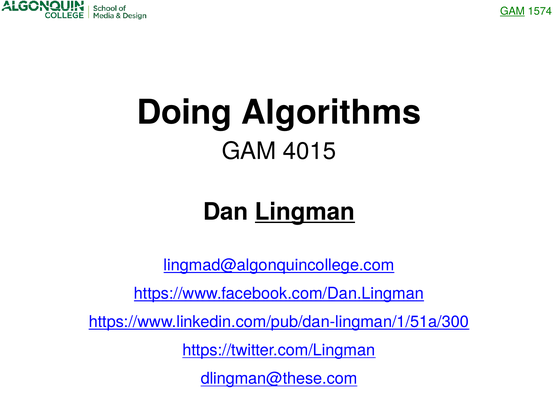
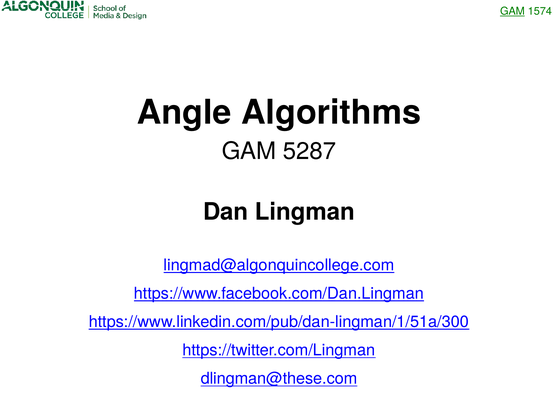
Doing: Doing -> Angle
4015: 4015 -> 5287
Lingman underline: present -> none
